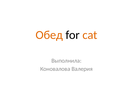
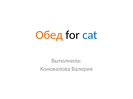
cat colour: orange -> blue
